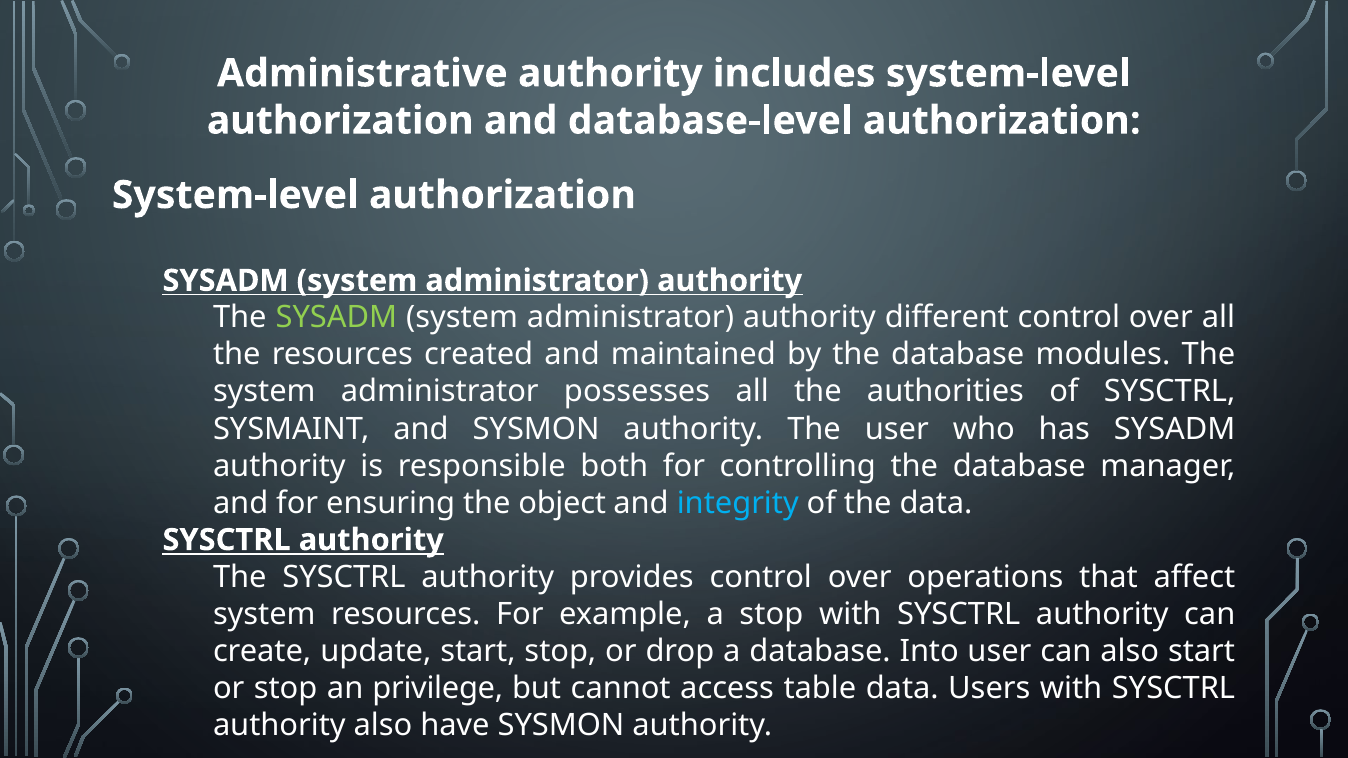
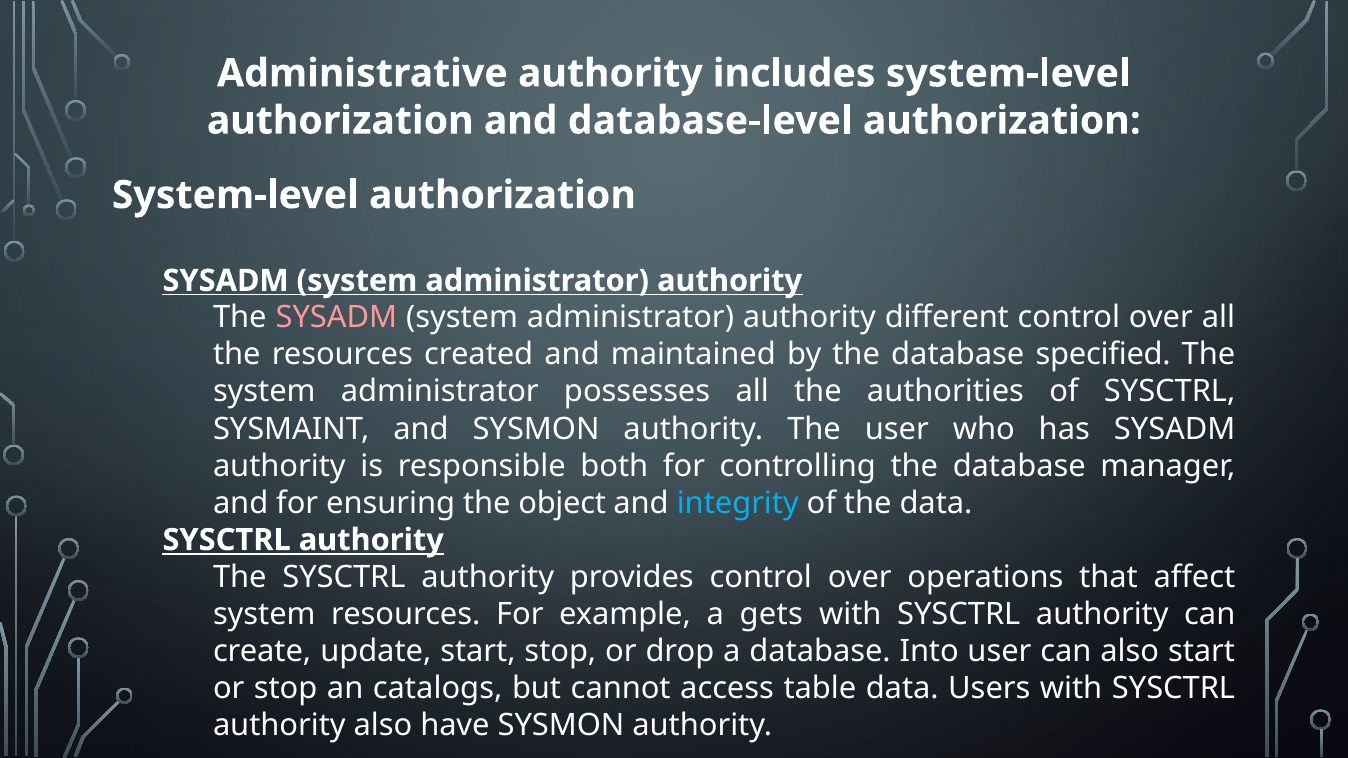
SYSADM at (336, 318) colour: light green -> pink
modules: modules -> specified
a stop: stop -> gets
privilege: privilege -> catalogs
